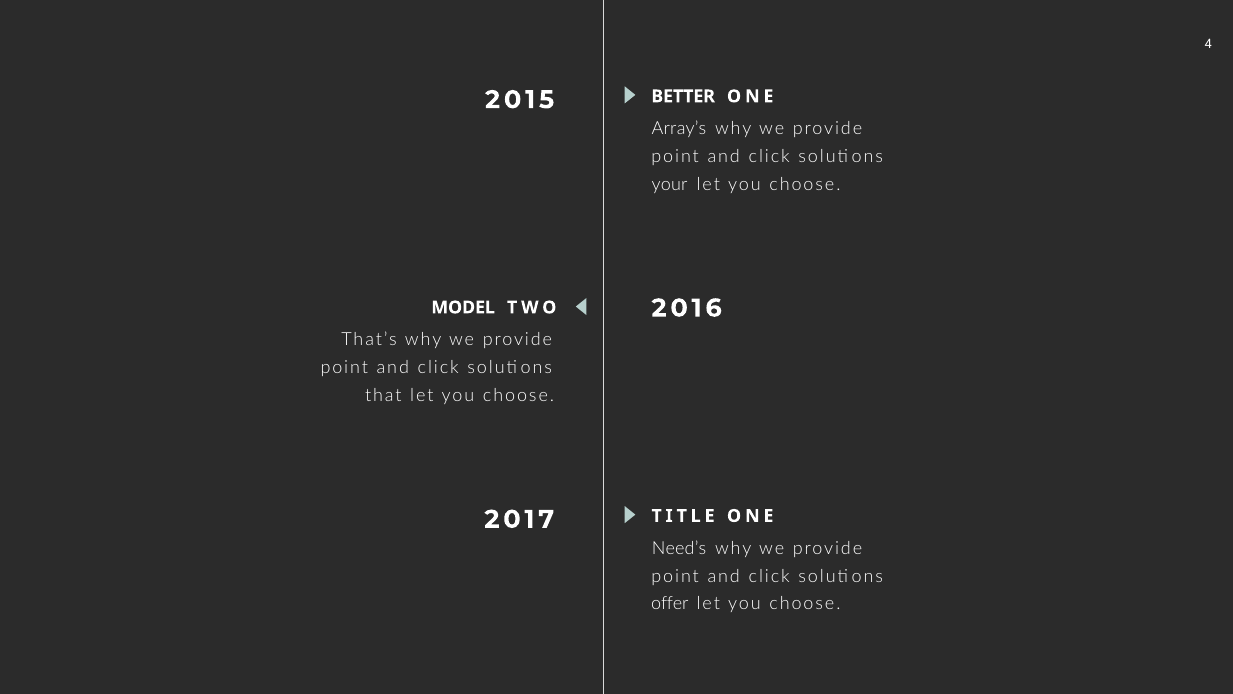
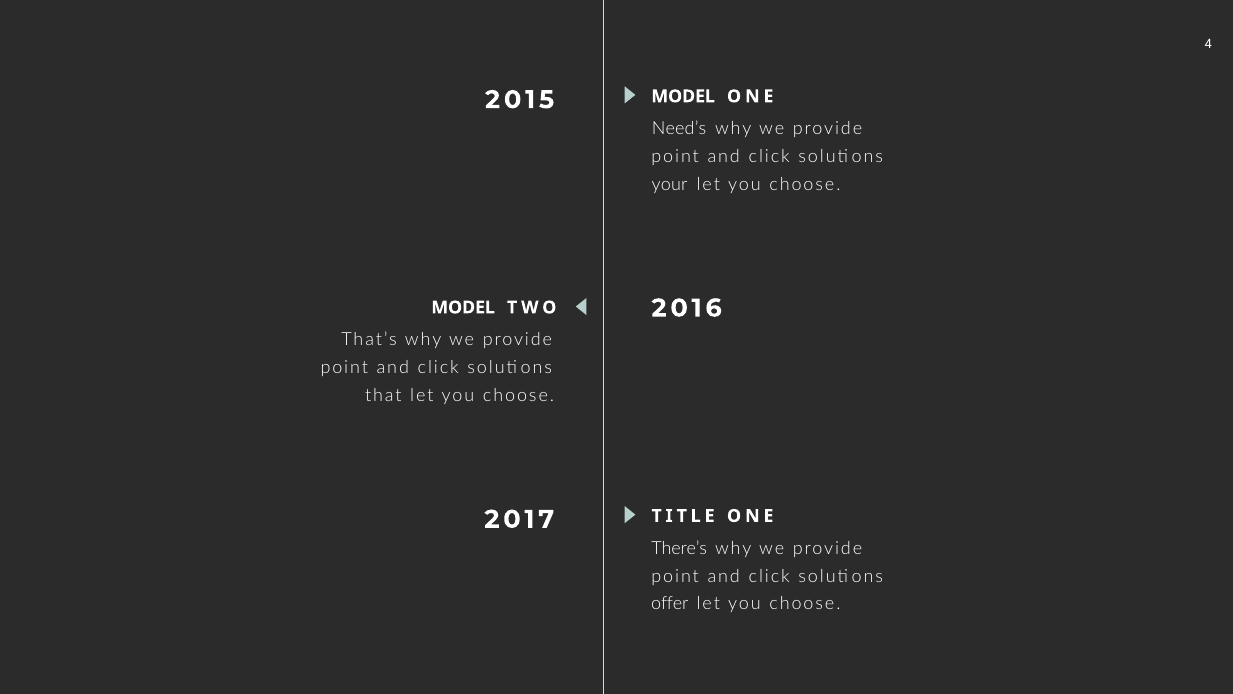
BETTER at (683, 96): BETTER -> MODEL
Array’s: Array’s -> Need’s
Need’s: Need’s -> There’s
